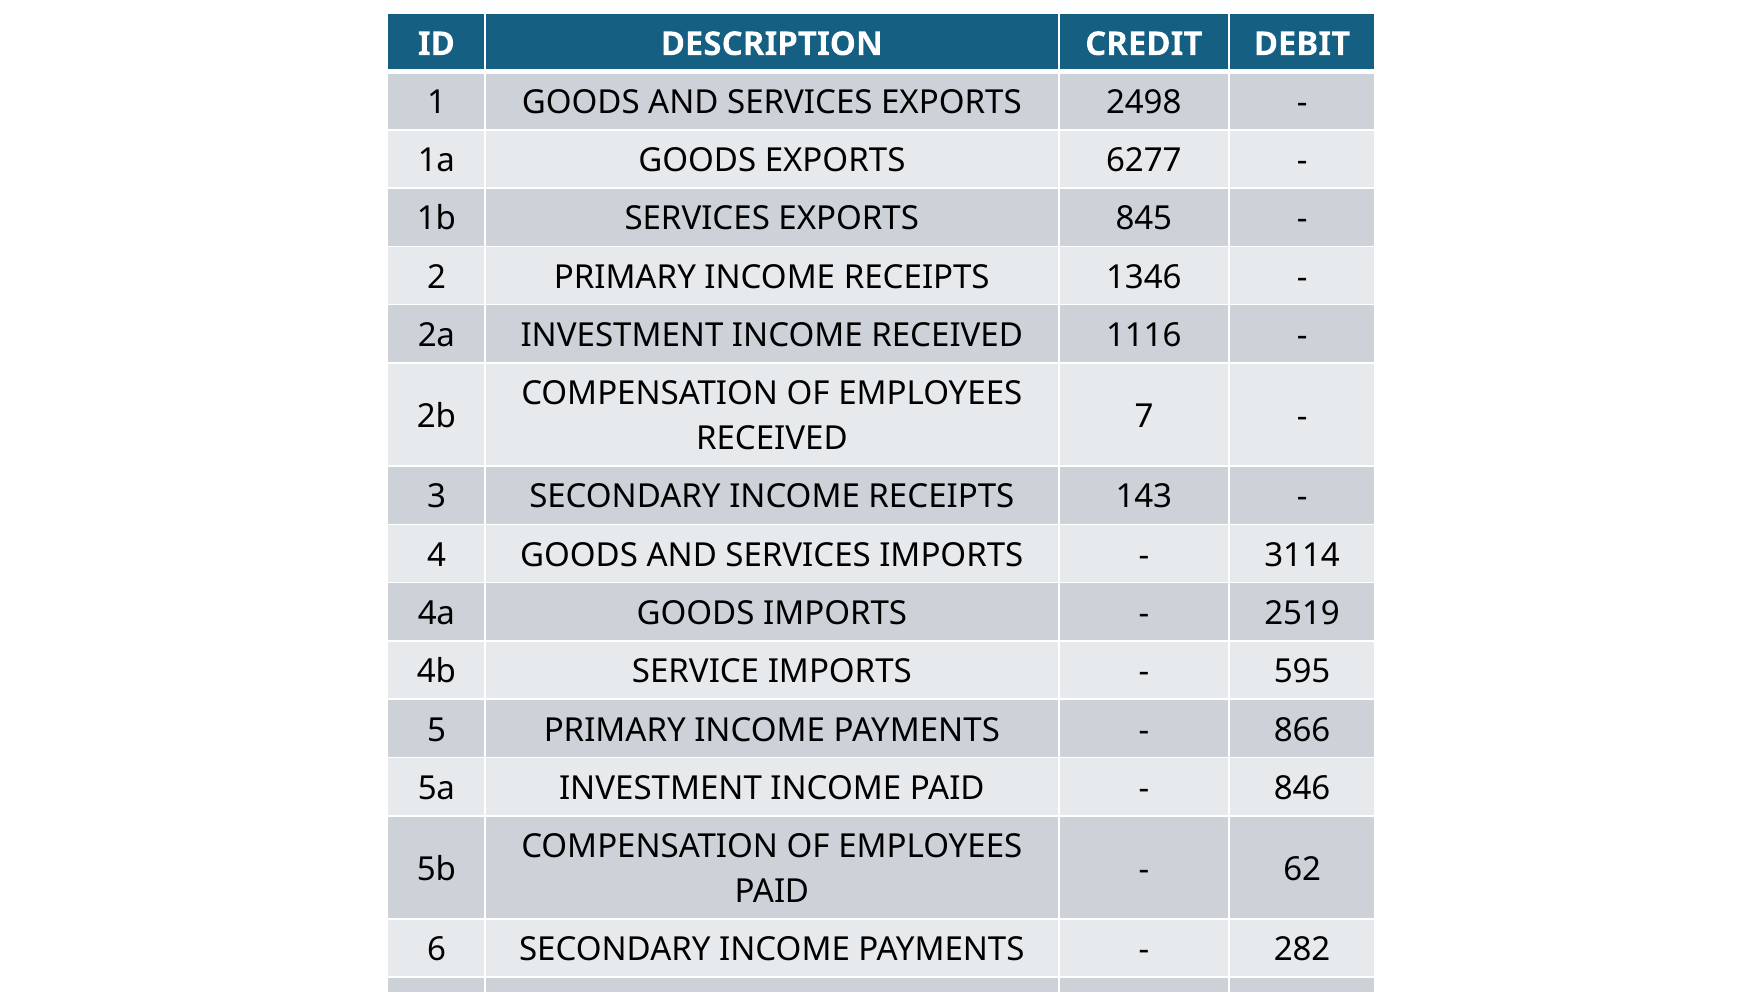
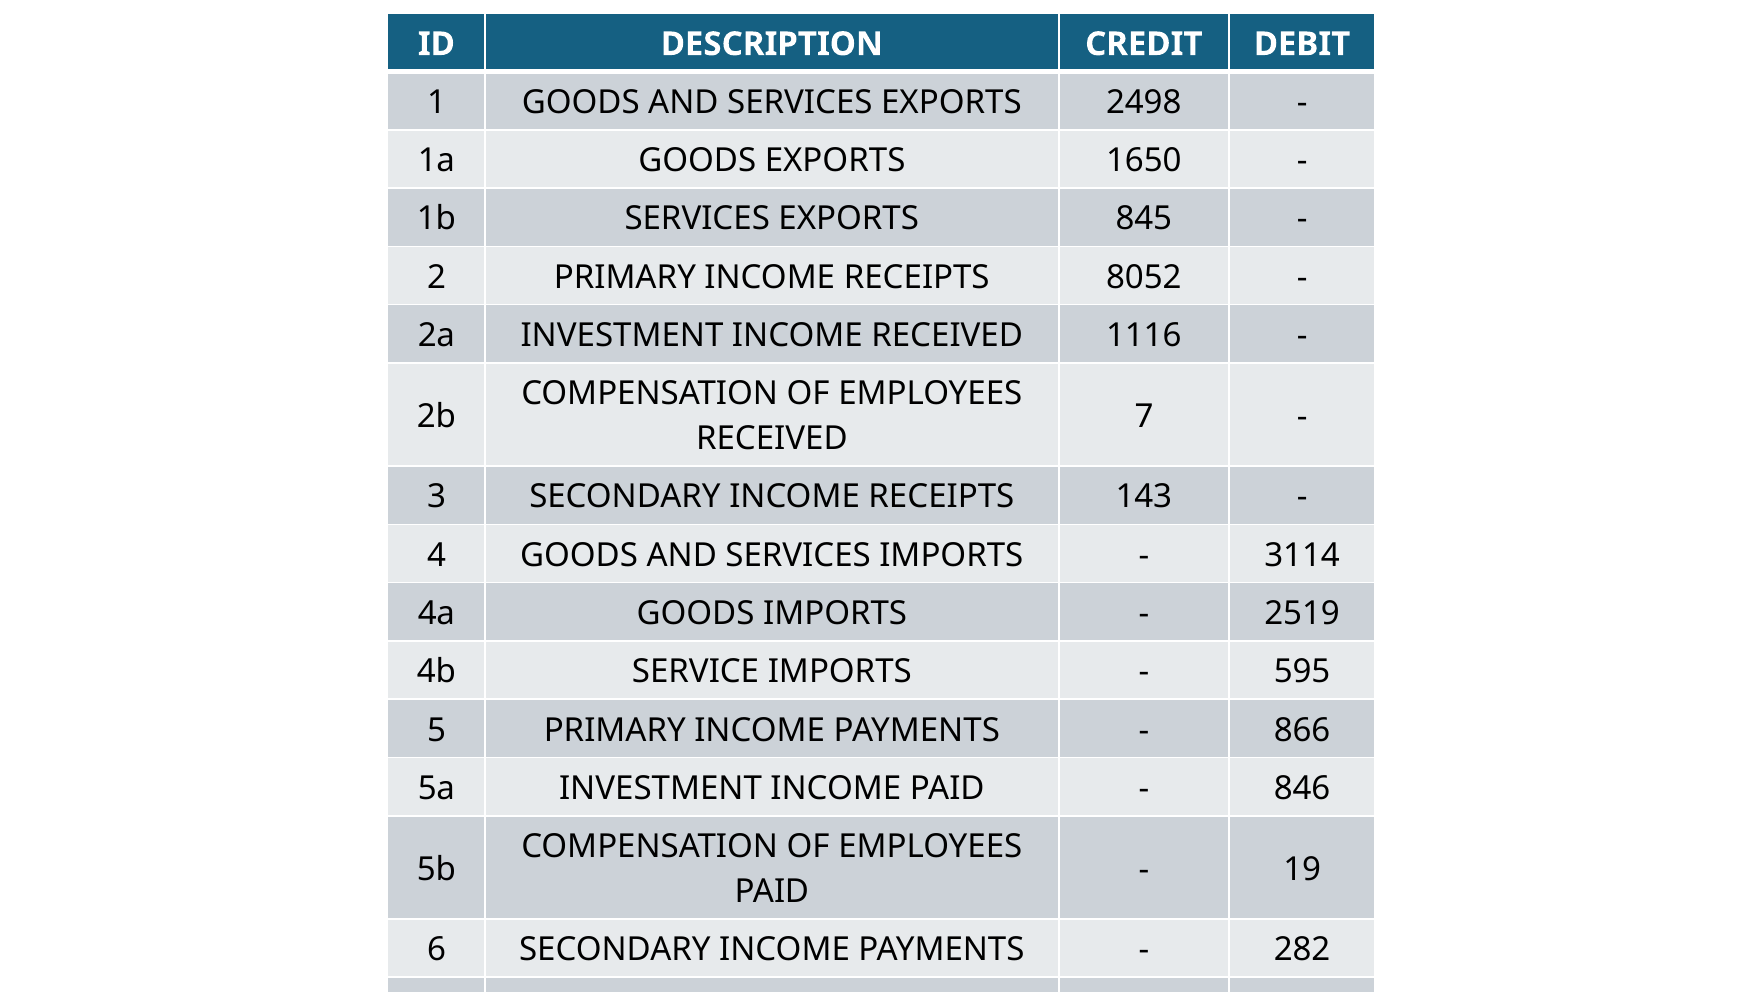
6277: 6277 -> 1650
1346: 1346 -> 8052
62: 62 -> 19
